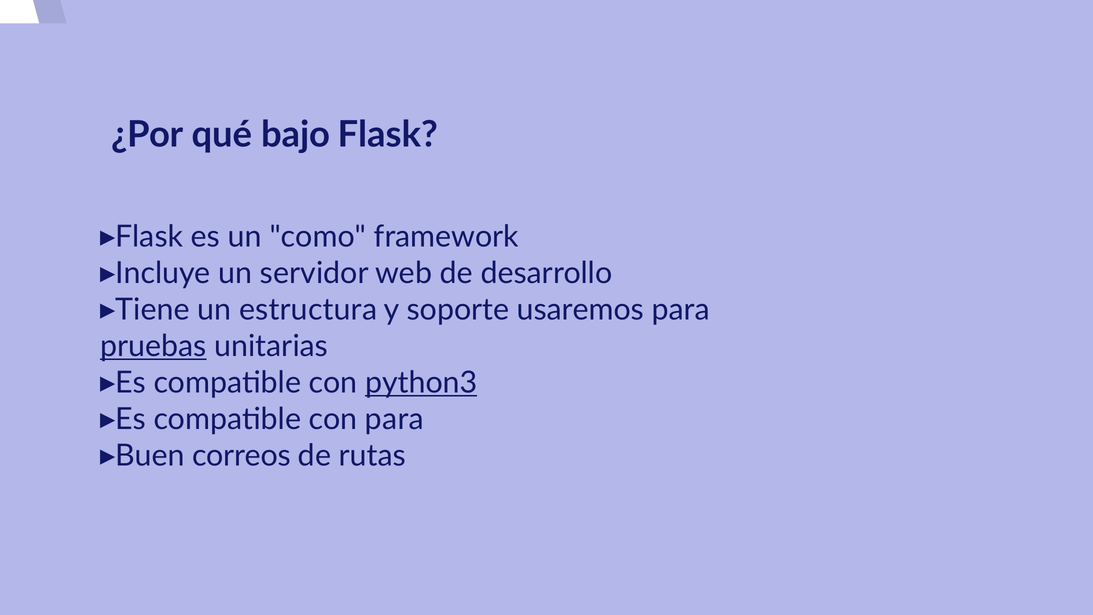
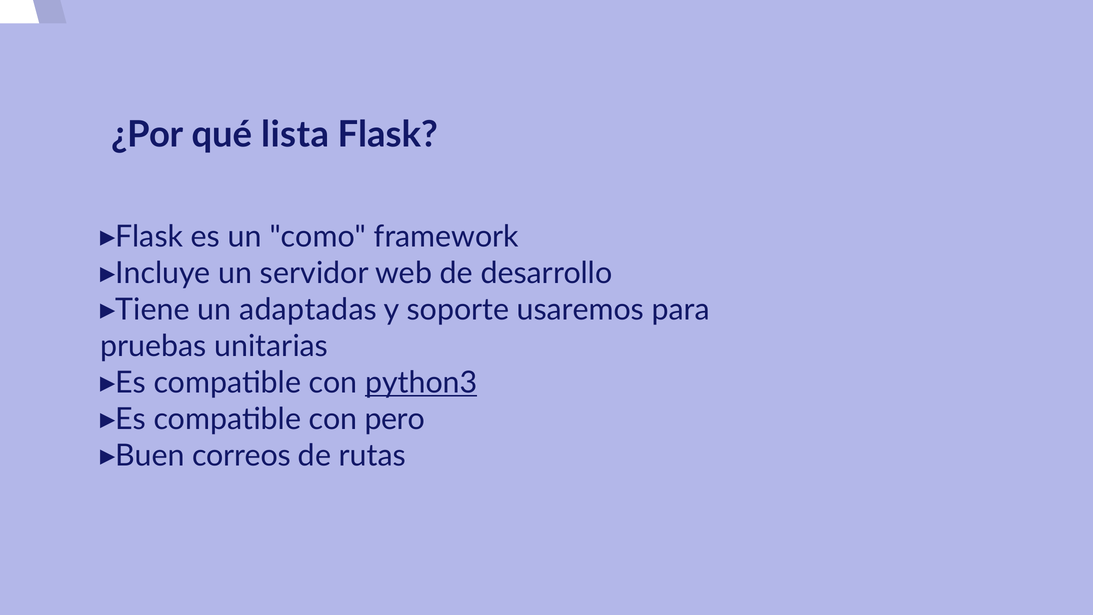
bajo: bajo -> lista
estructura: estructura -> adaptadas
pruebas underline: present -> none
con para: para -> pero
